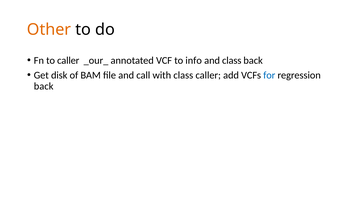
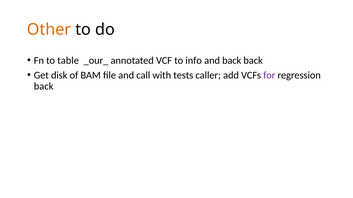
to caller: caller -> table
and class: class -> back
with class: class -> tests
for colour: blue -> purple
